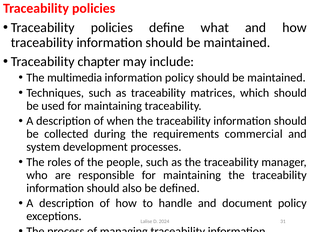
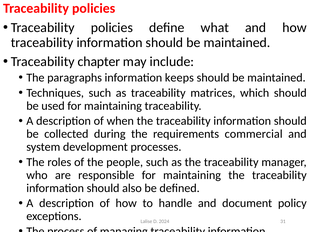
multimedia: multimedia -> paragraphs
information policy: policy -> keeps
